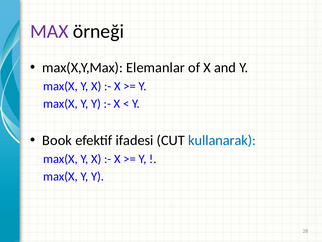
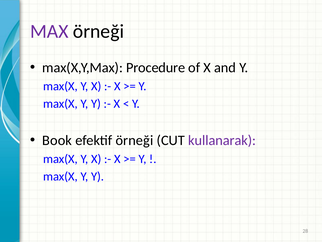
Elemanlar: Elemanlar -> Procedure
efektif ifadesi: ifadesi -> örneği
kullanarak colour: blue -> purple
